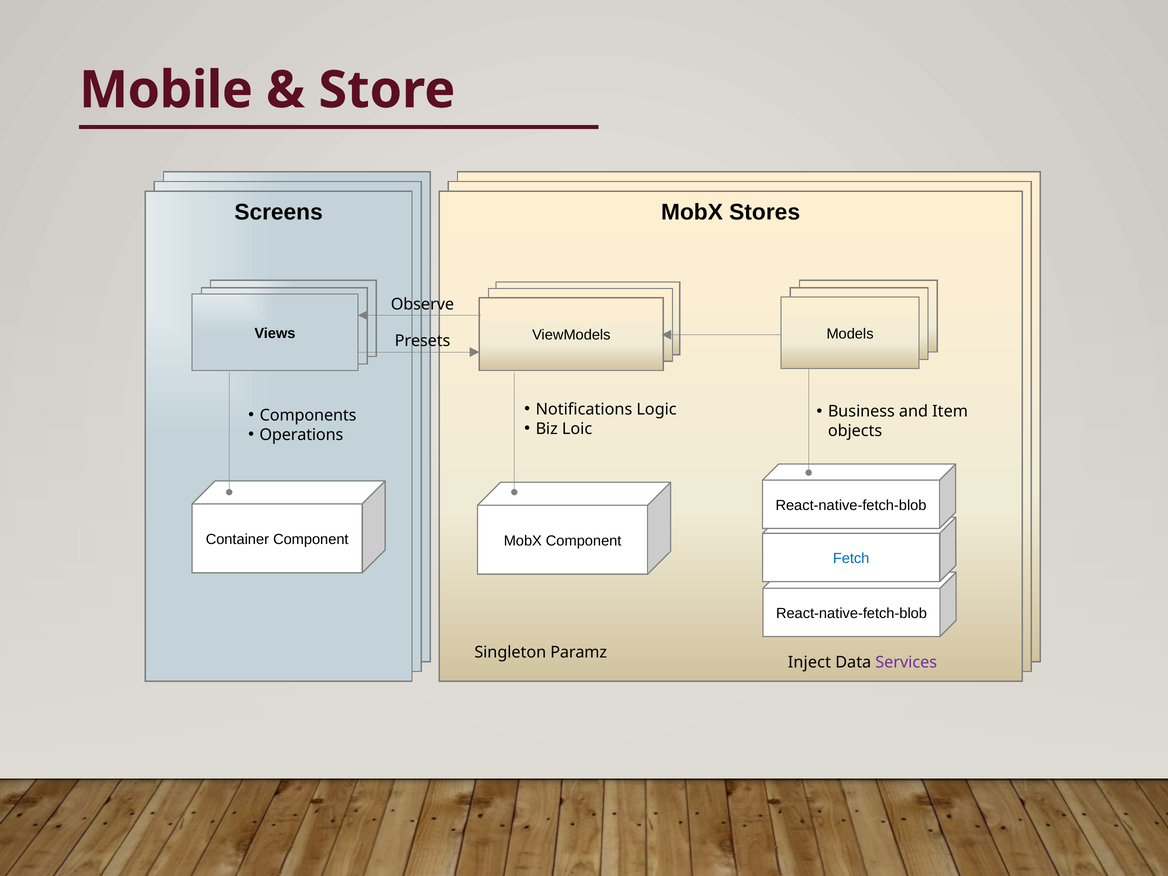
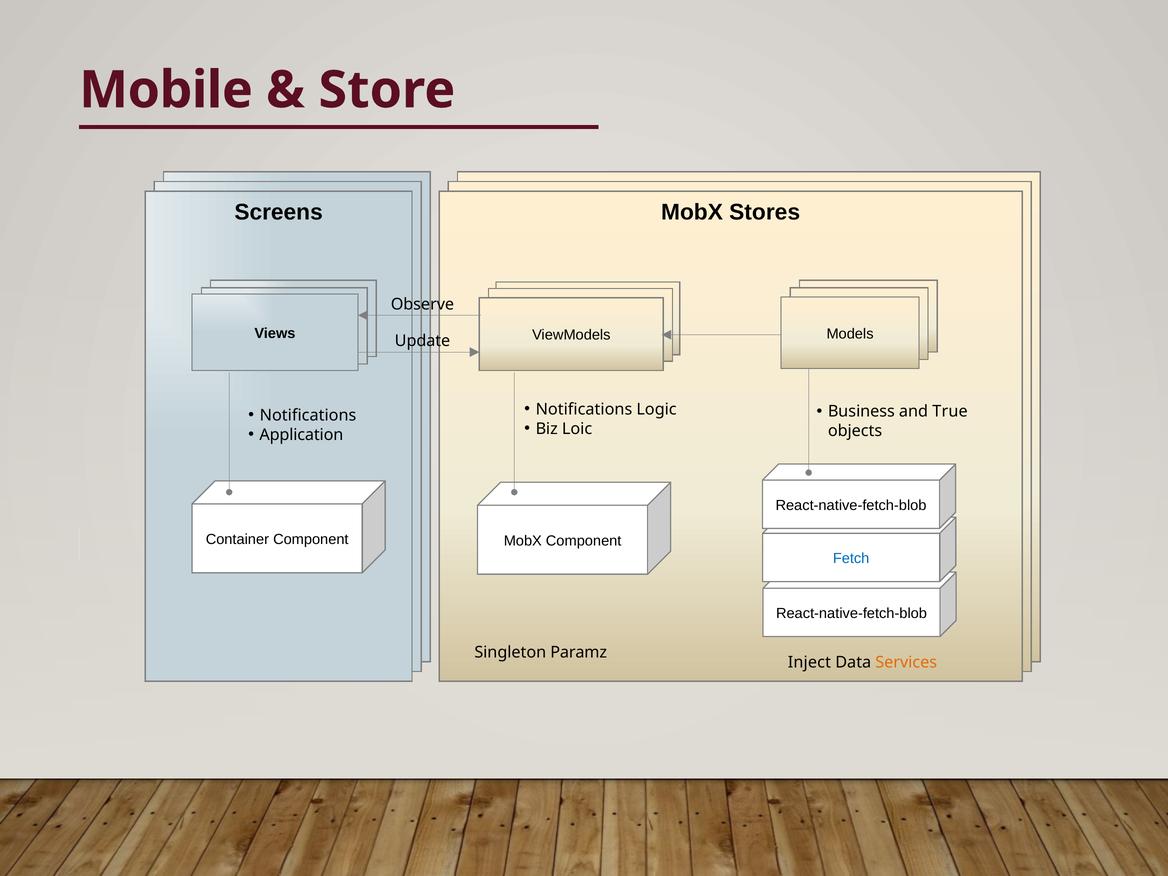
Presets: Presets -> Update
Item: Item -> True
Components at (308, 415): Components -> Notifications
Operations: Operations -> Application
Services colour: purple -> orange
